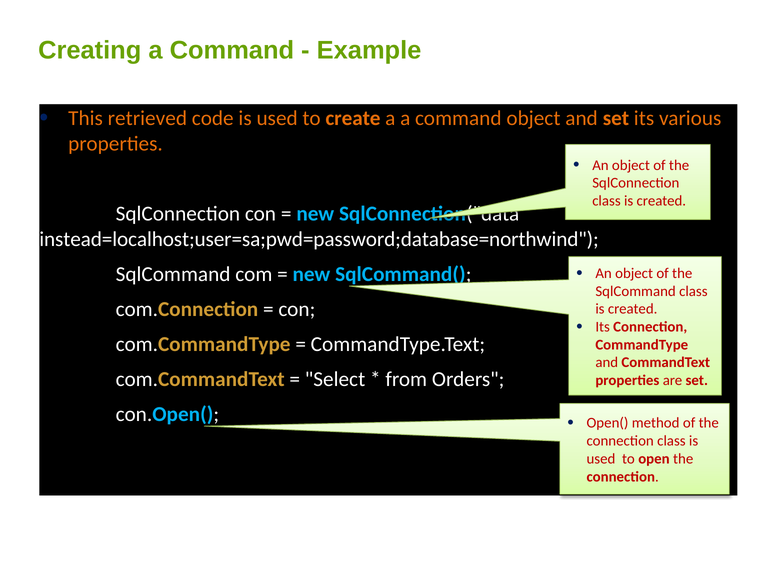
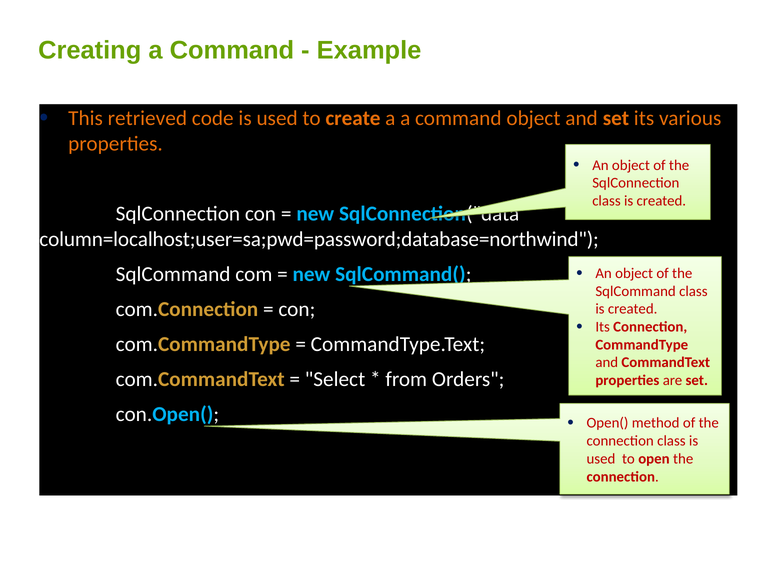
instead=localhost;user=sa;pwd=password;database=northwind: instead=localhost;user=sa;pwd=password;database=northwind -> column=localhost;user=sa;pwd=password;database=northwind
